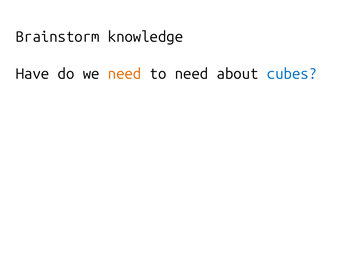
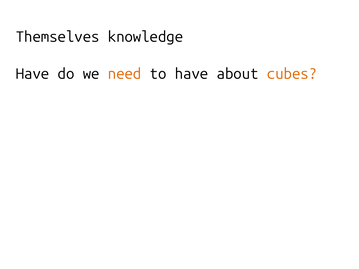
Brainstorm: Brainstorm -> Themselves
to need: need -> have
cubes colour: blue -> orange
